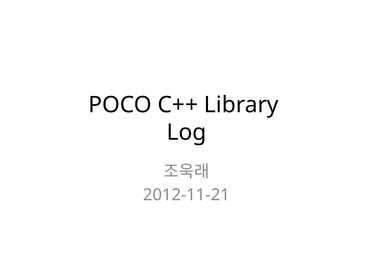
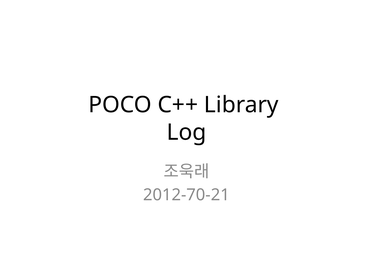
2012-11-21: 2012-11-21 -> 2012-70-21
